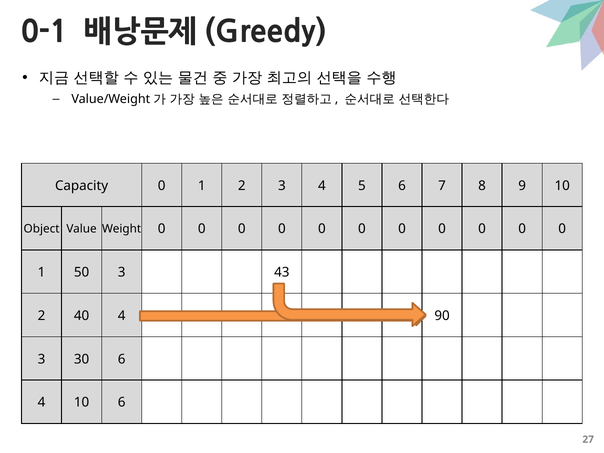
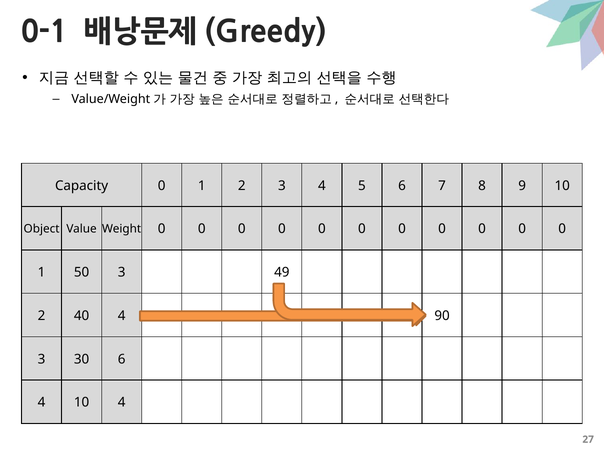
43: 43 -> 49
10 6: 6 -> 4
